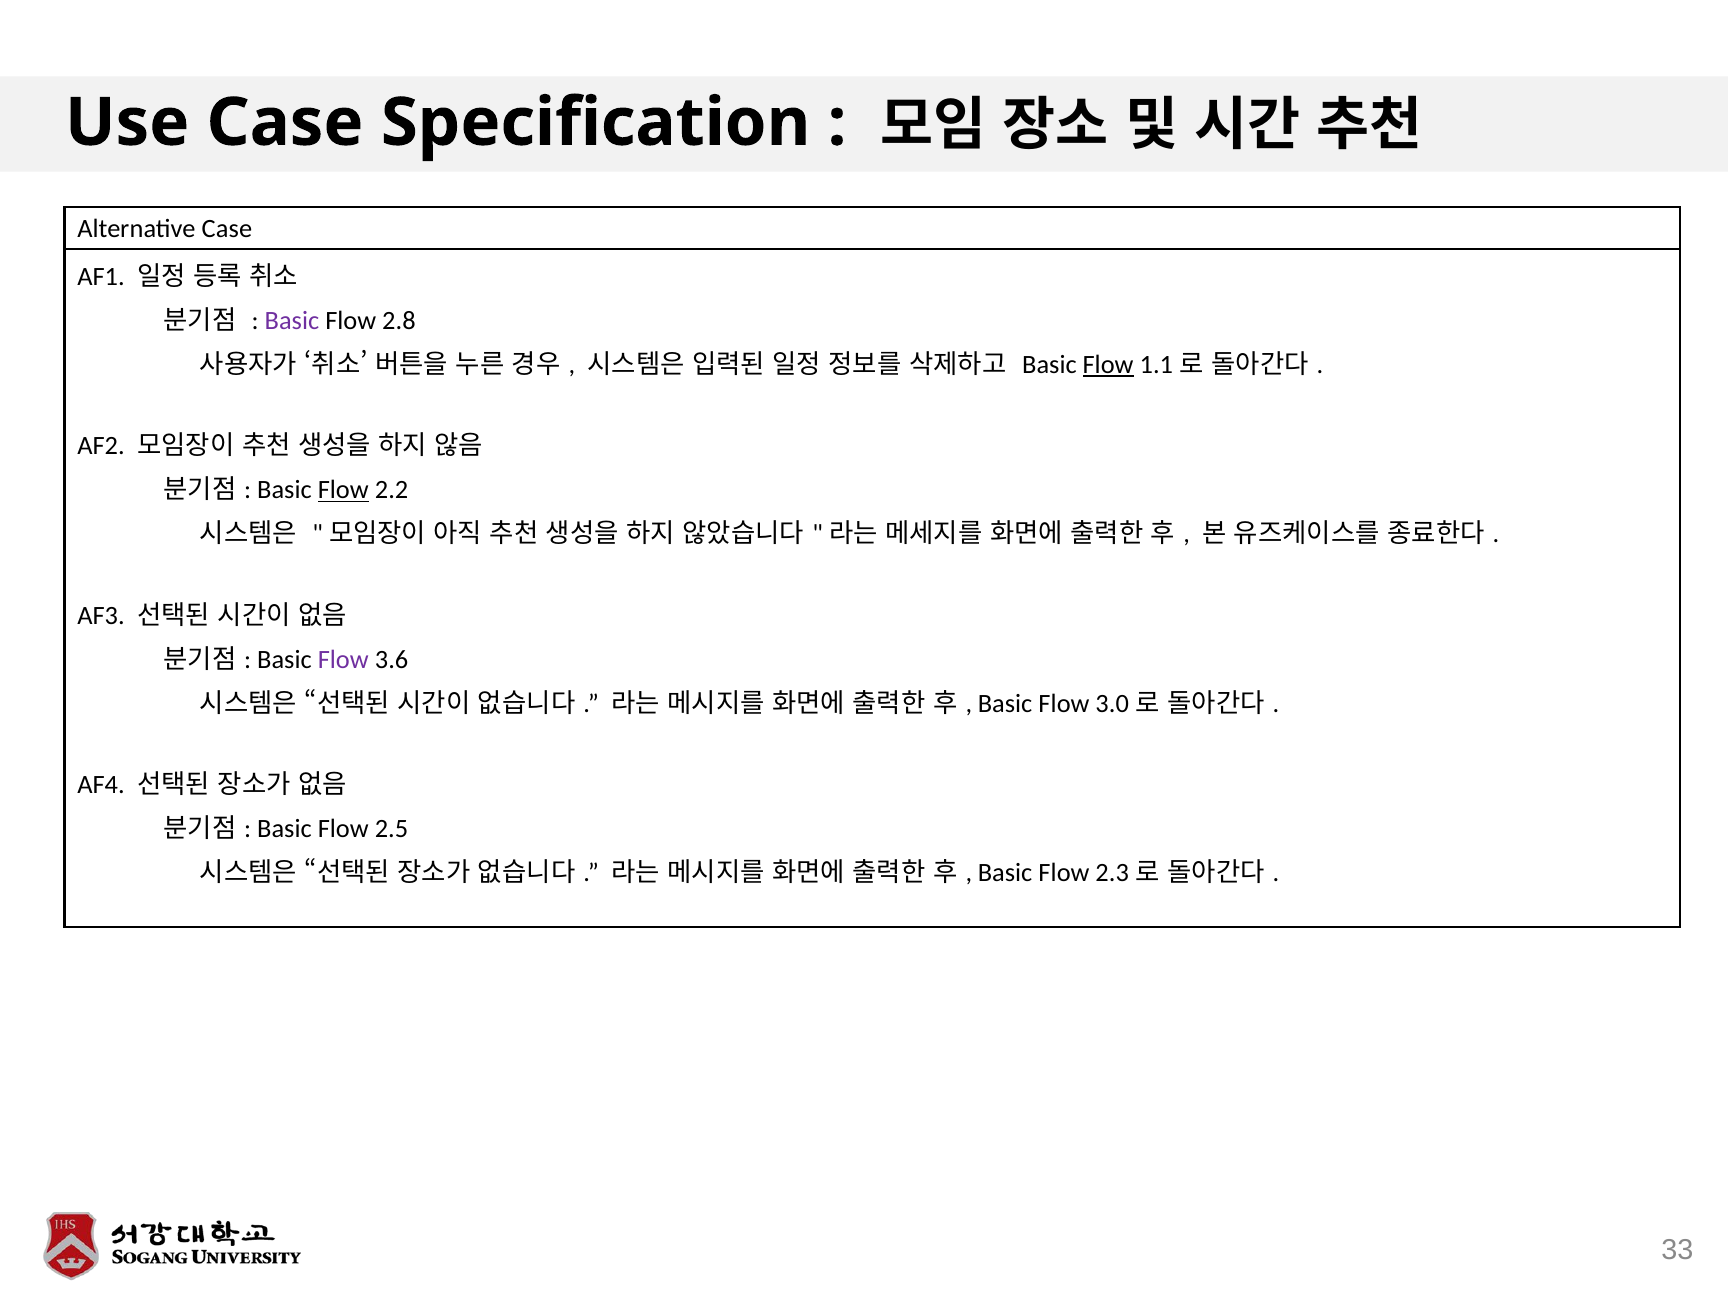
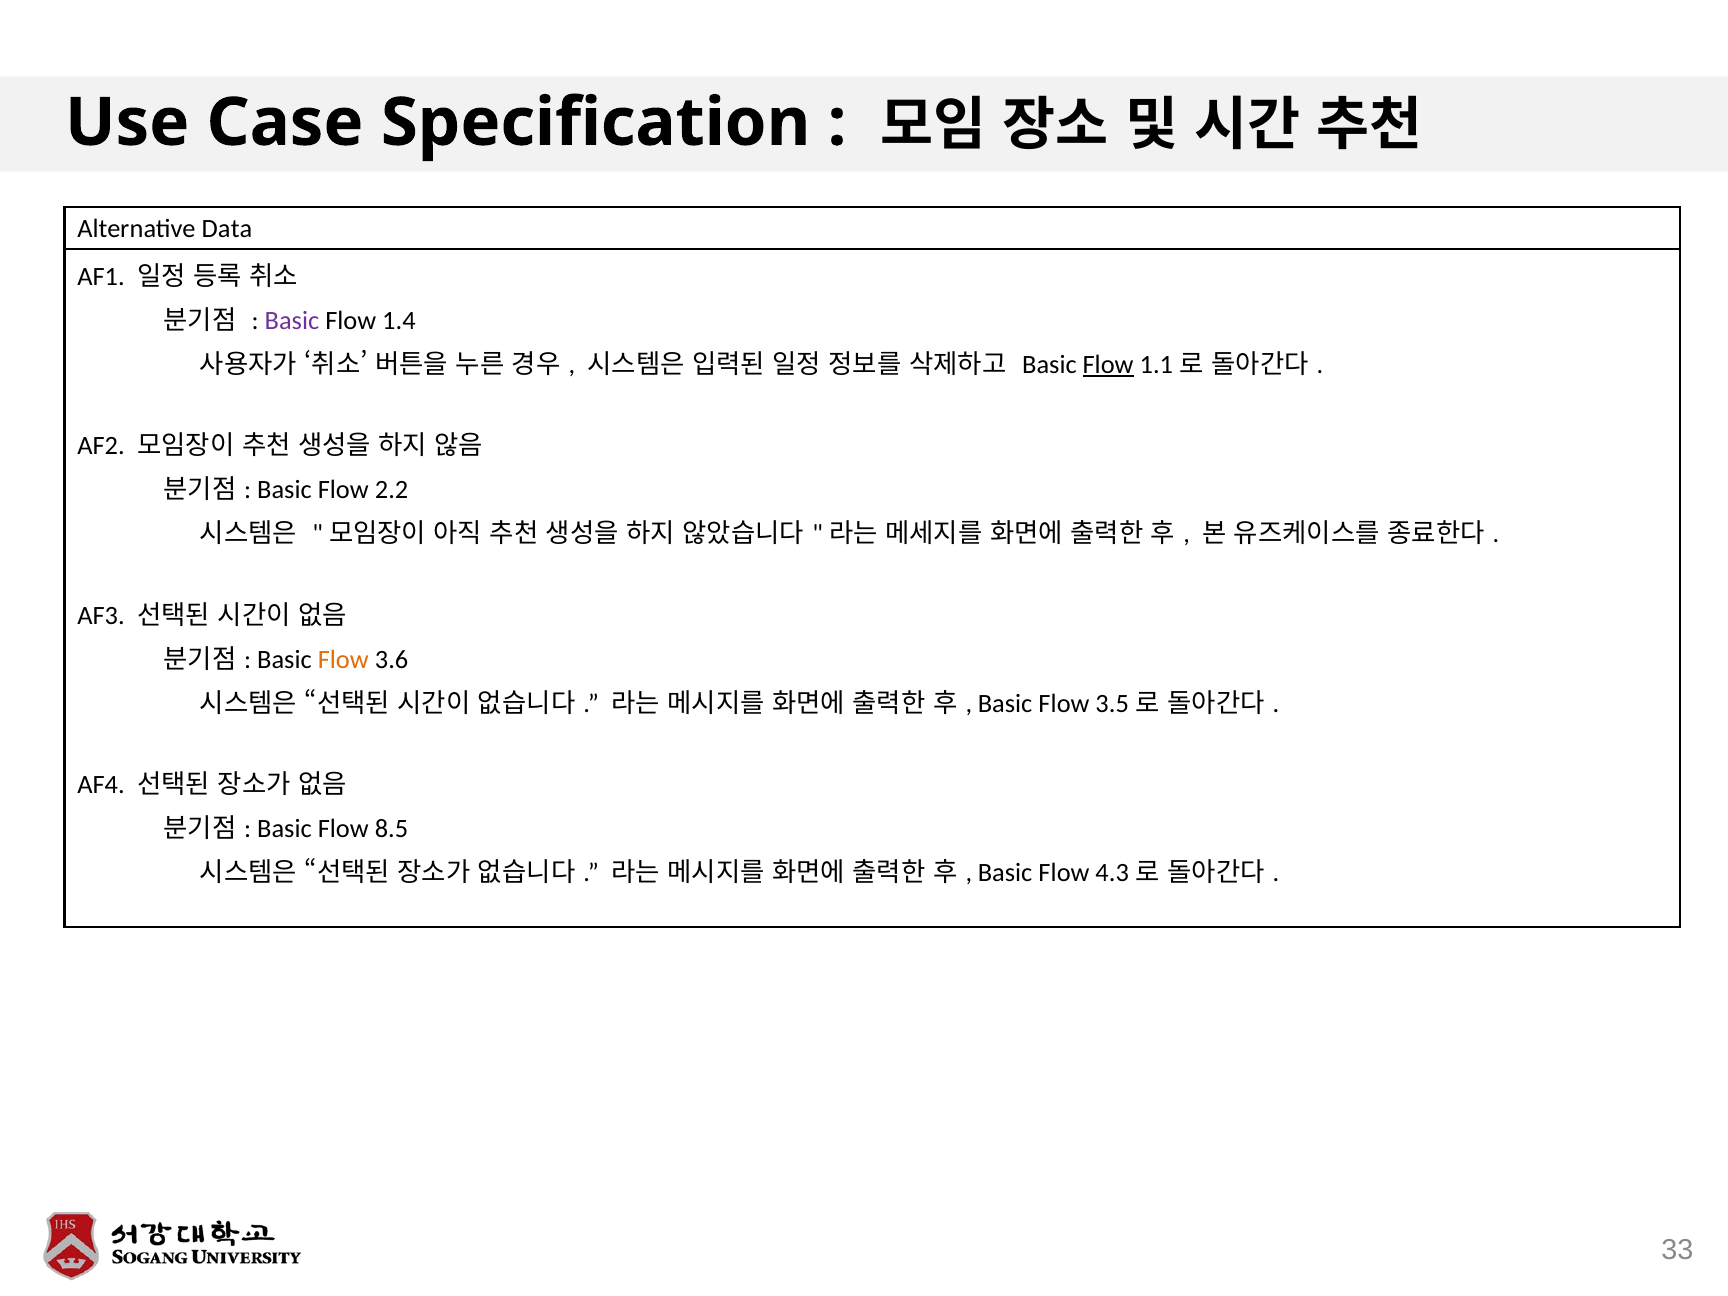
Alternative Case: Case -> Data
2.8: 2.8 -> 1.4
Flow at (343, 490) underline: present -> none
Flow at (343, 660) colour: purple -> orange
3.0: 3.0 -> 3.5
2.5: 2.5 -> 8.5
2.3: 2.3 -> 4.3
